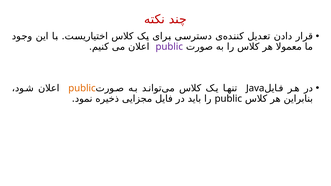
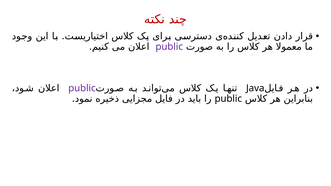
public at (82, 88) colour: orange -> purple
